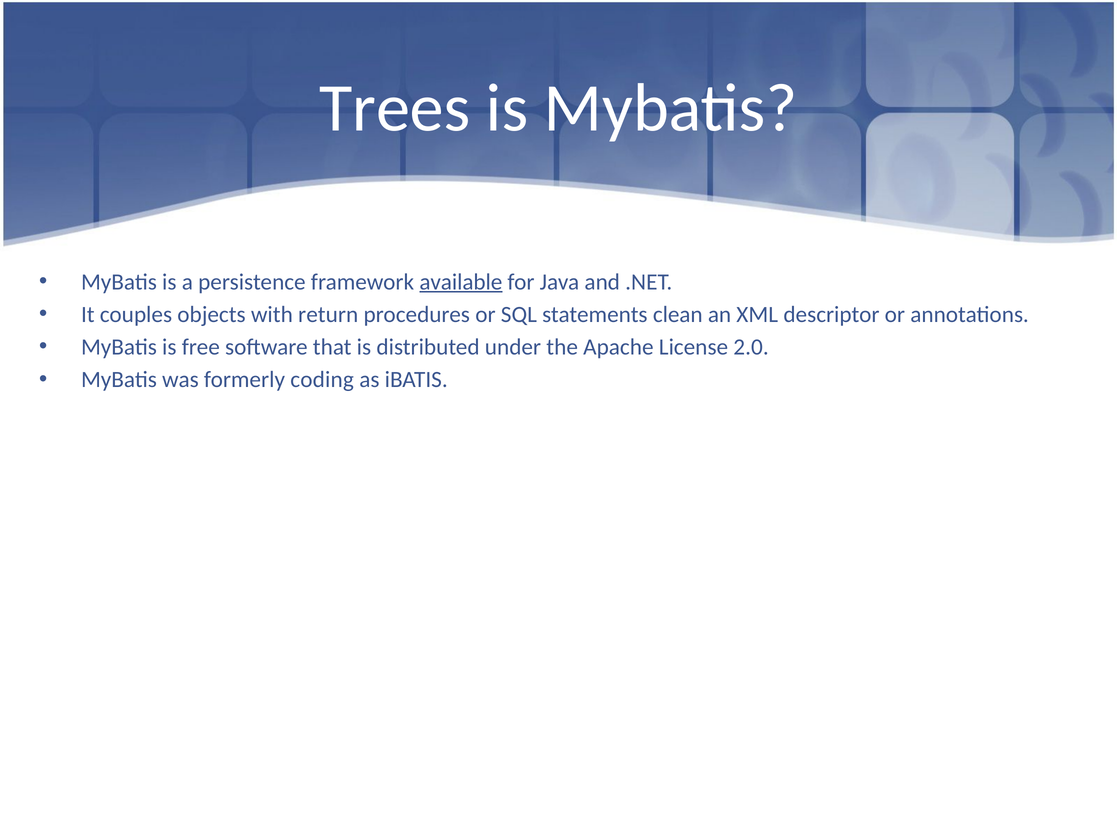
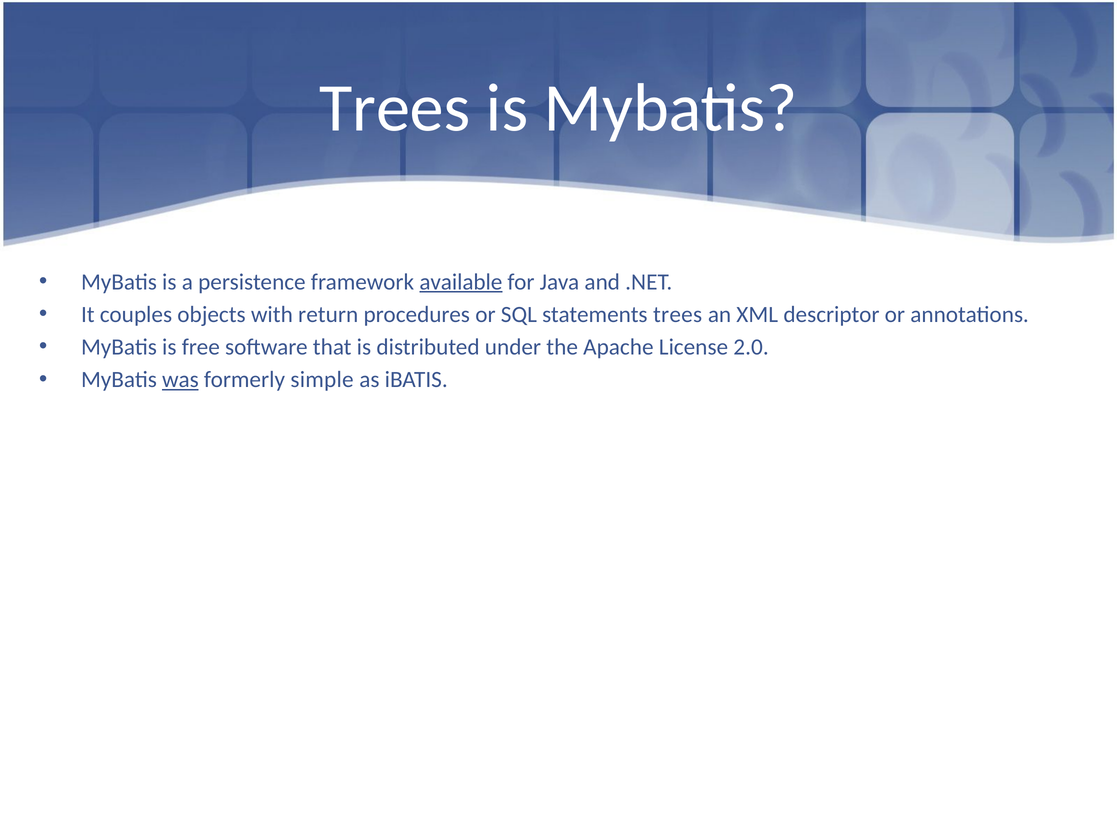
statements clean: clean -> trees
was underline: none -> present
coding: coding -> simple
